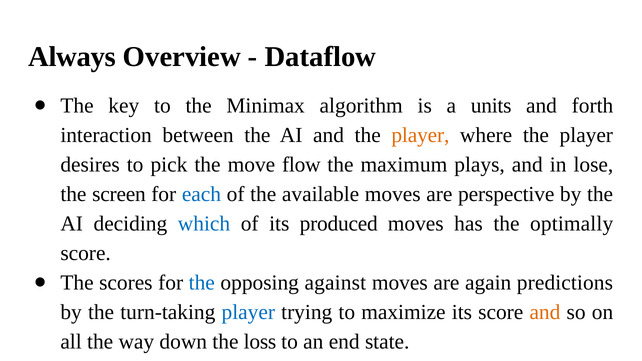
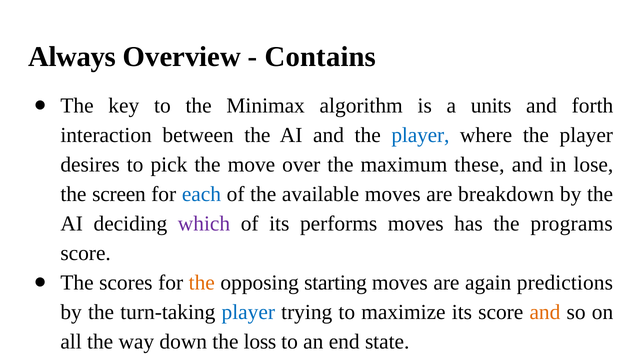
Dataflow: Dataflow -> Contains
player at (420, 135) colour: orange -> blue
flow: flow -> over
plays: plays -> these
perspective: perspective -> breakdown
which colour: blue -> purple
produced: produced -> performs
optimally: optimally -> programs
the at (202, 283) colour: blue -> orange
against: against -> starting
